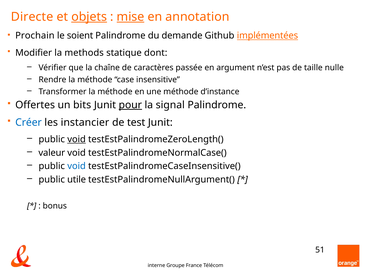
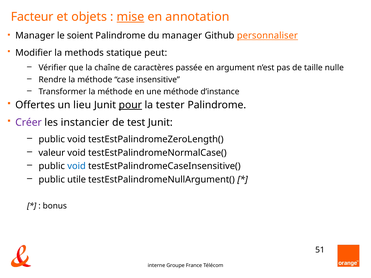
Directe: Directe -> Facteur
objets underline: present -> none
Prochain at (35, 35): Prochain -> Manager
du demande: demande -> manager
implémentées: implémentées -> personnaliser
dont: dont -> peut
bits: bits -> lieu
signal: signal -> tester
Créer colour: blue -> purple
void at (77, 139) underline: present -> none
